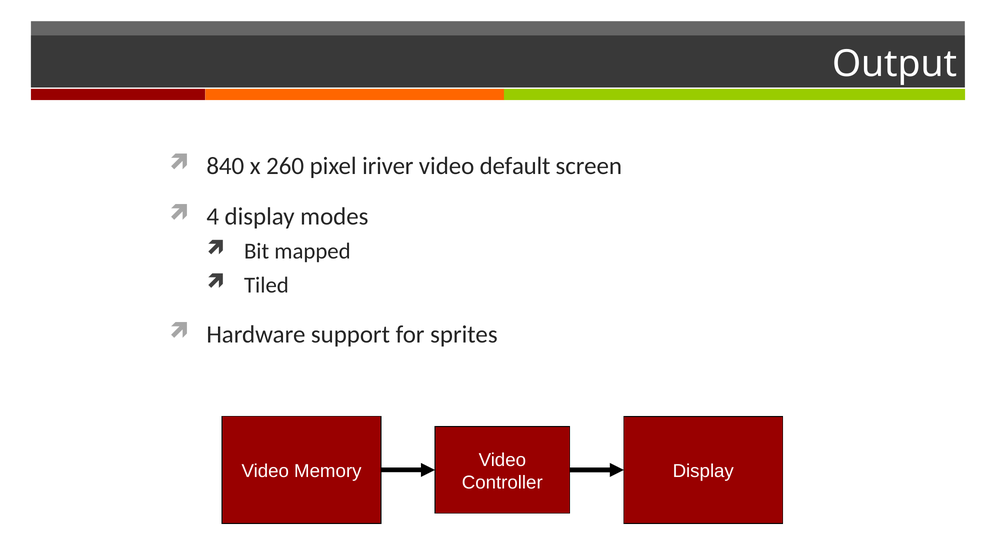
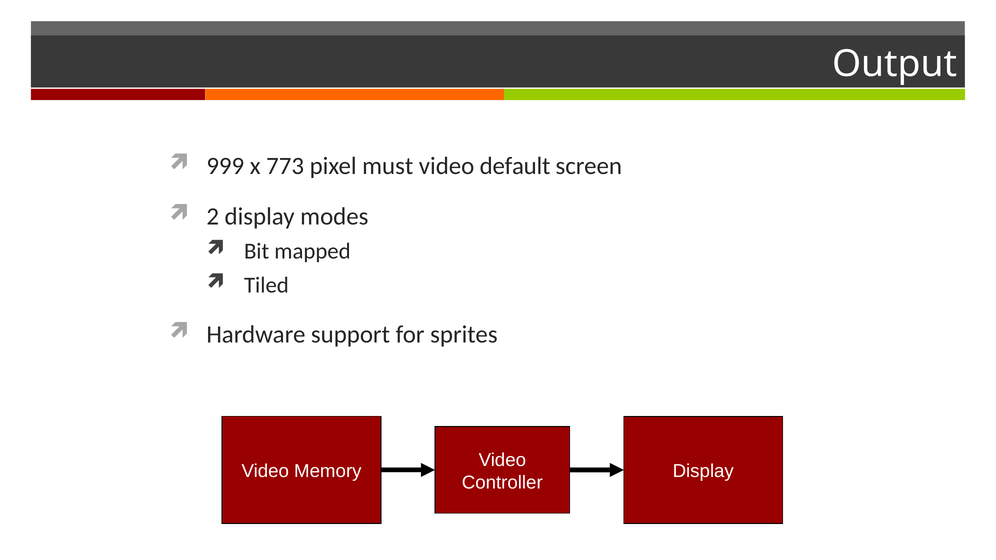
840: 840 -> 999
260: 260 -> 773
iriver: iriver -> must
4: 4 -> 2
